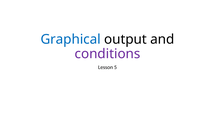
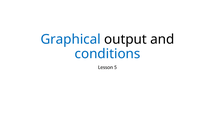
conditions colour: purple -> blue
